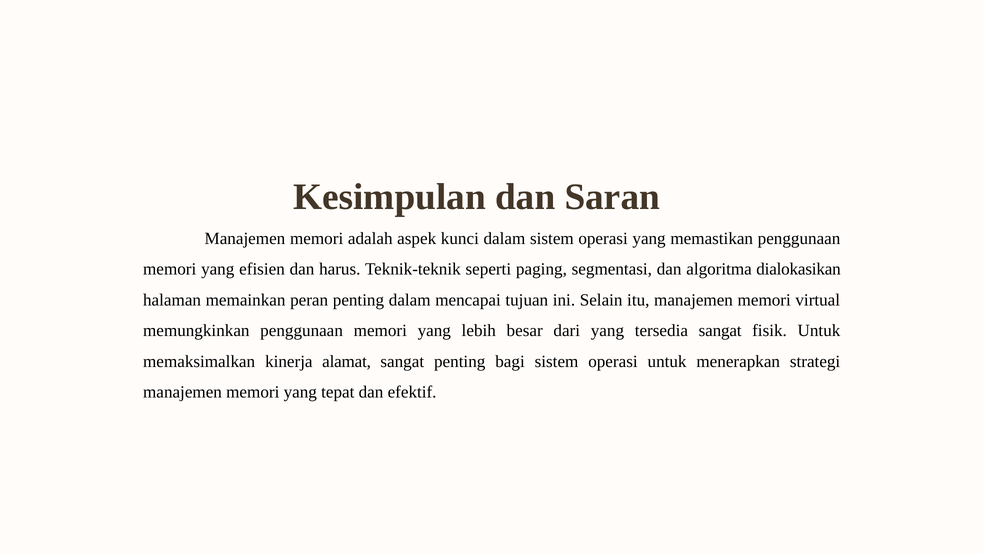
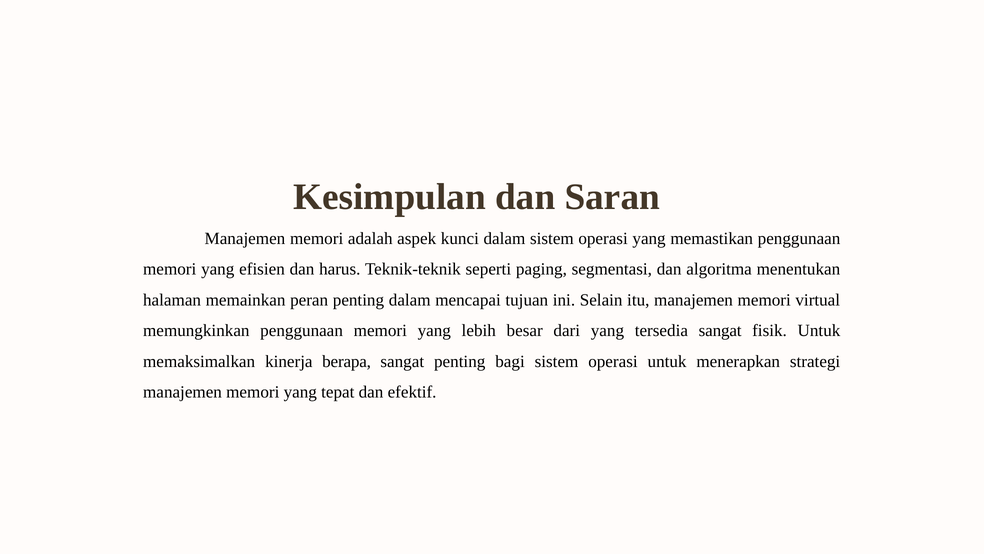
dialokasikan: dialokasikan -> menentukan
alamat: alamat -> berapa
